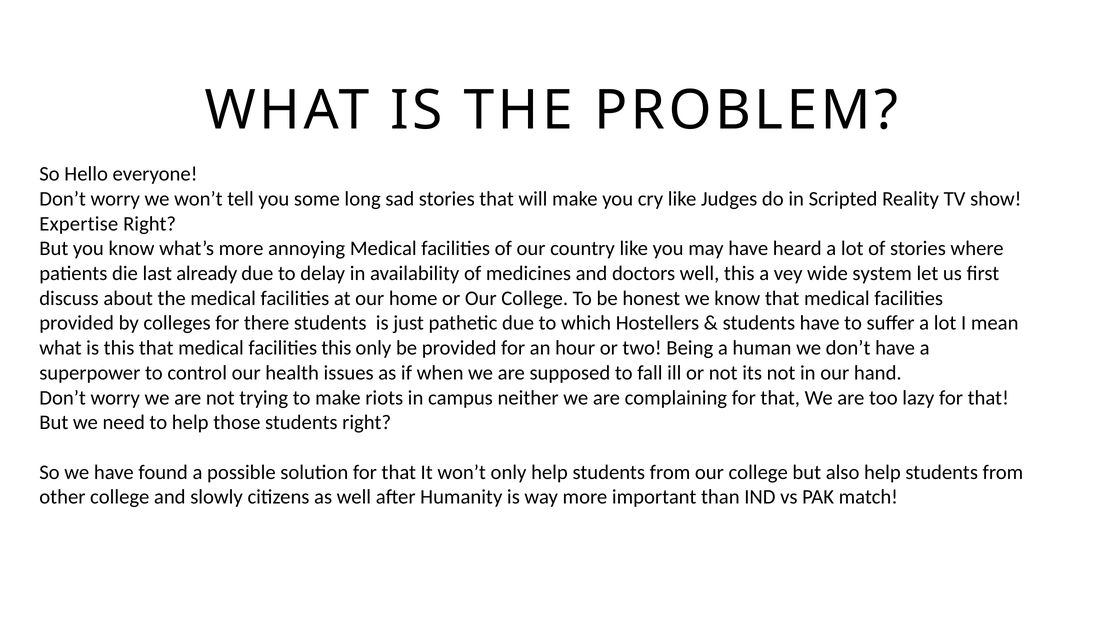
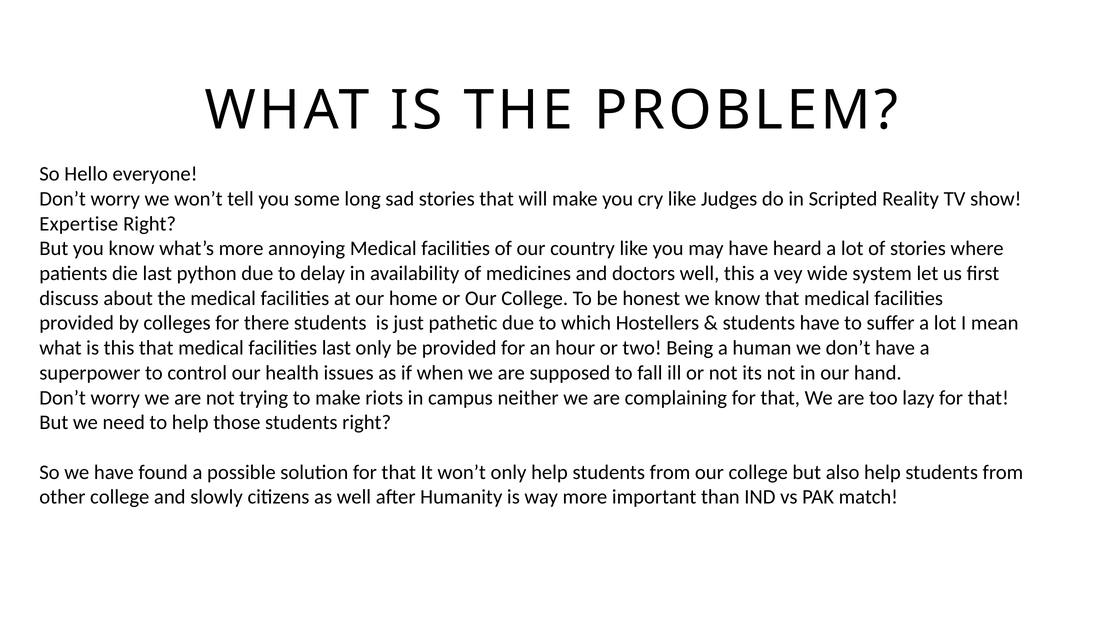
already: already -> python
facilities this: this -> last
